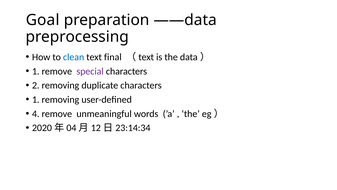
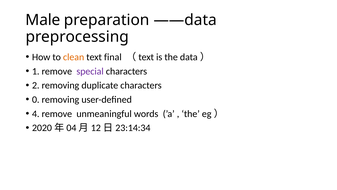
Goal: Goal -> Male
clean colour: blue -> orange
1 at (36, 99): 1 -> 0
